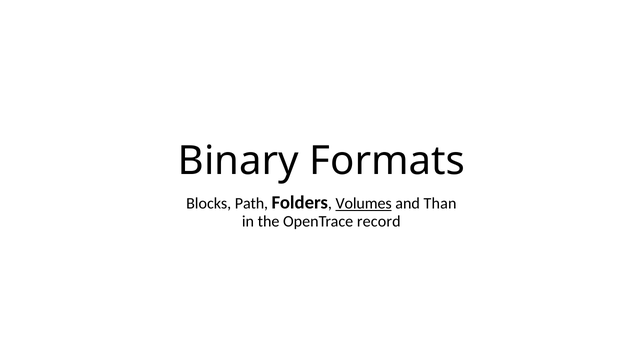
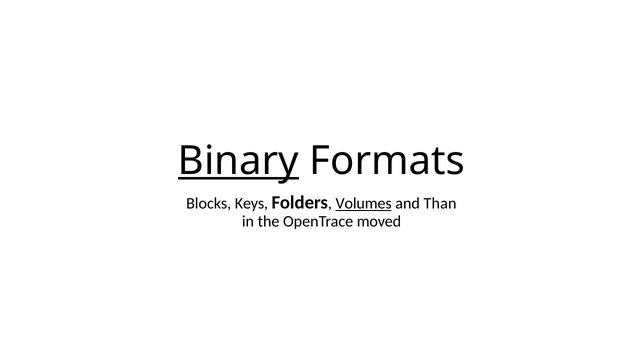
Binary underline: none -> present
Path: Path -> Keys
record: record -> moved
